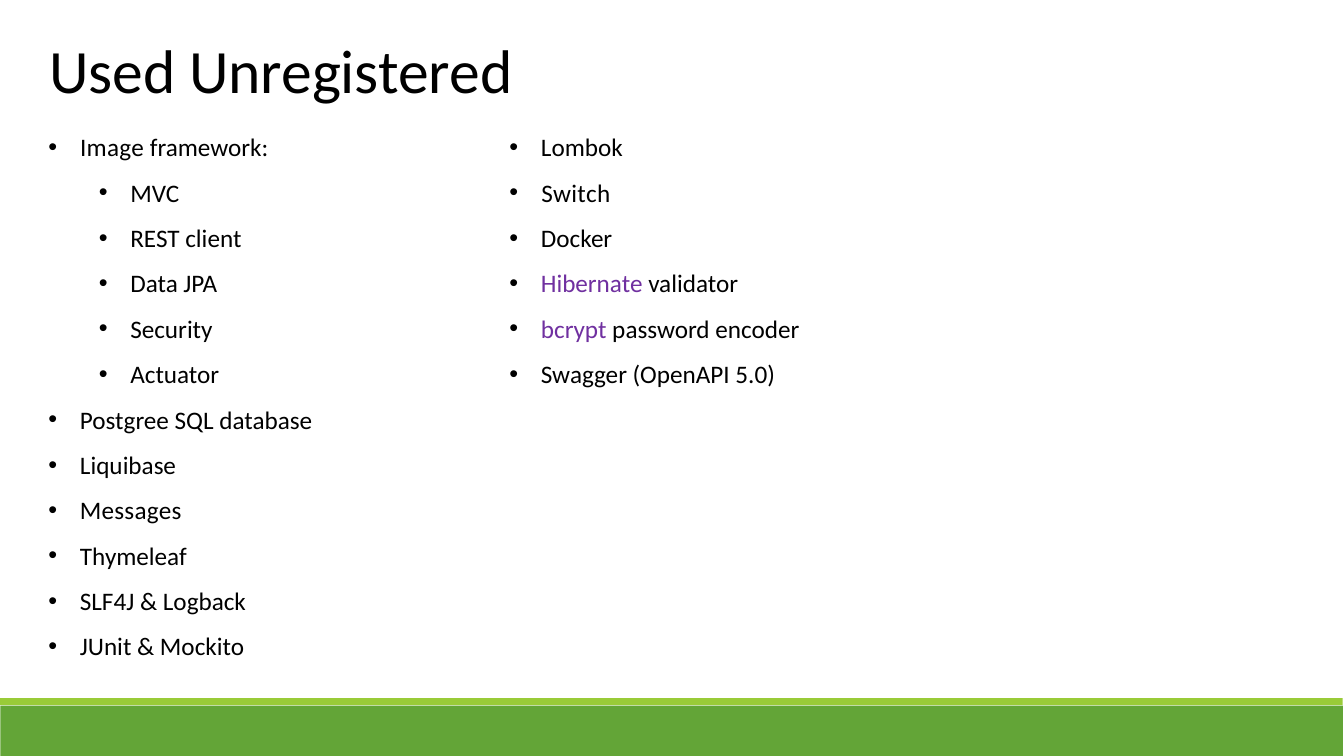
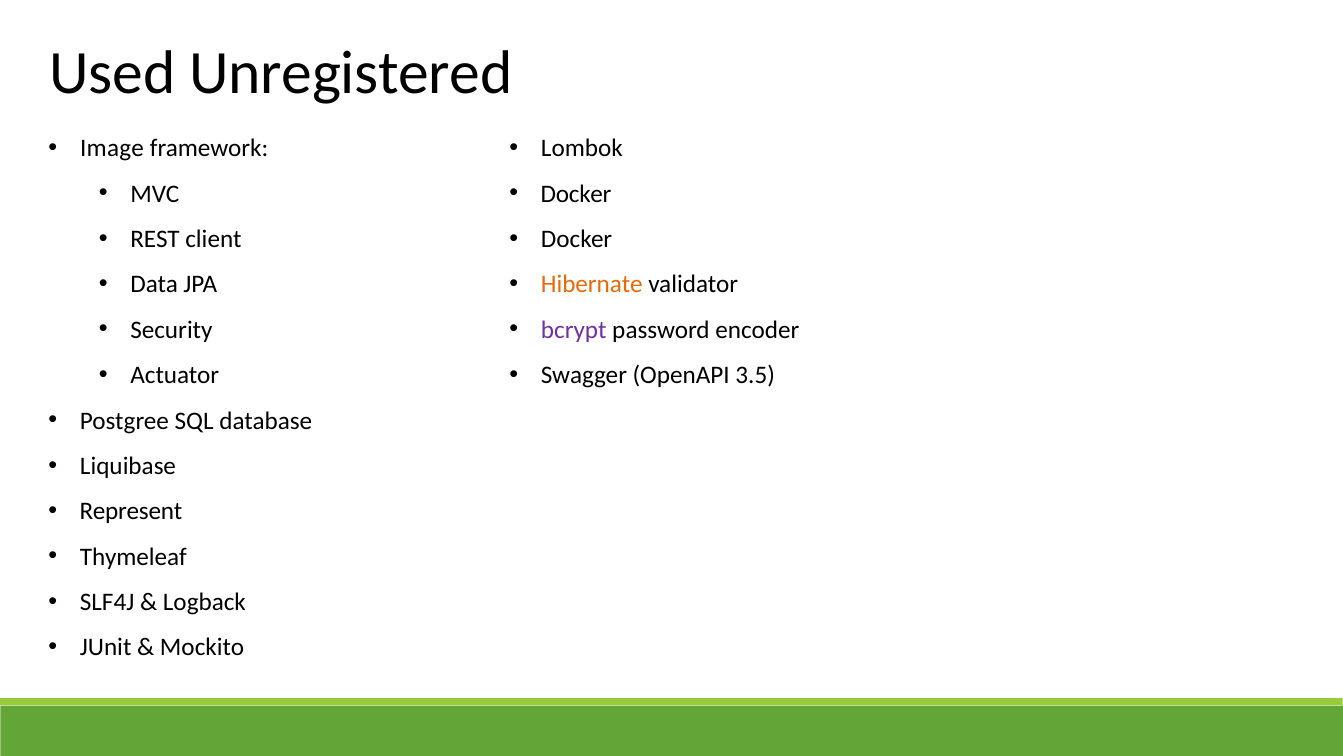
Switch at (576, 194): Switch -> Docker
Hibernate colour: purple -> orange
5.0: 5.0 -> 3.5
Messages: Messages -> Represent
